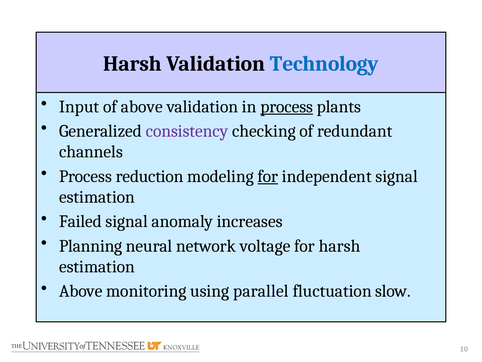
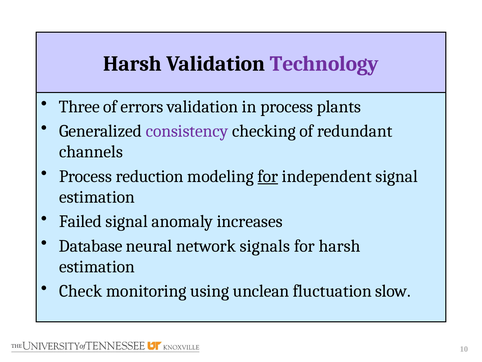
Technology colour: blue -> purple
Input: Input -> Three
of above: above -> errors
process at (287, 106) underline: present -> none
Planning: Planning -> Database
voltage: voltage -> signals
Above at (81, 291): Above -> Check
parallel: parallel -> unclean
